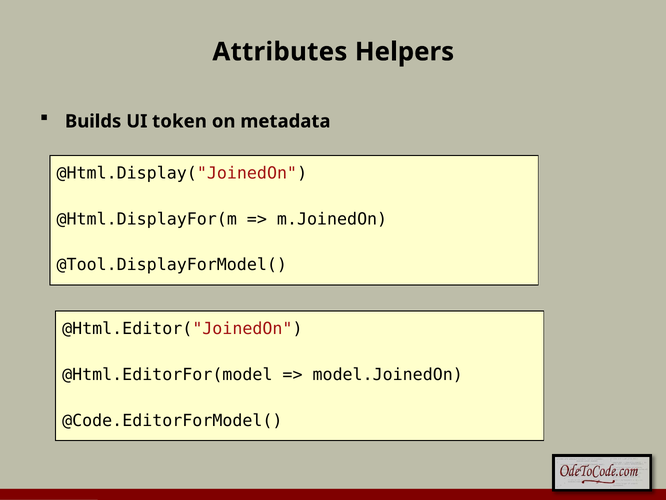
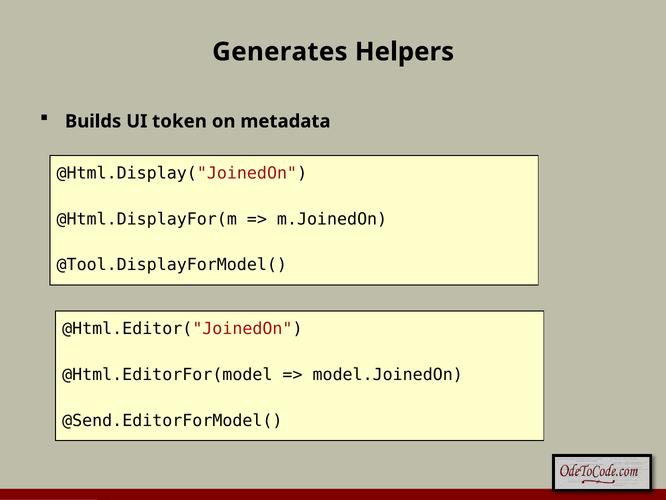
Attributes: Attributes -> Generates
@Code.EditorForModel(: @Code.EditorForModel( -> @Send.EditorForModel(
